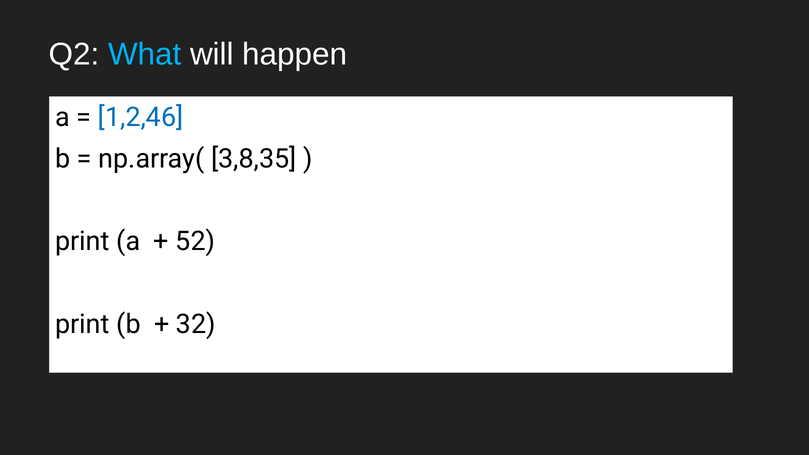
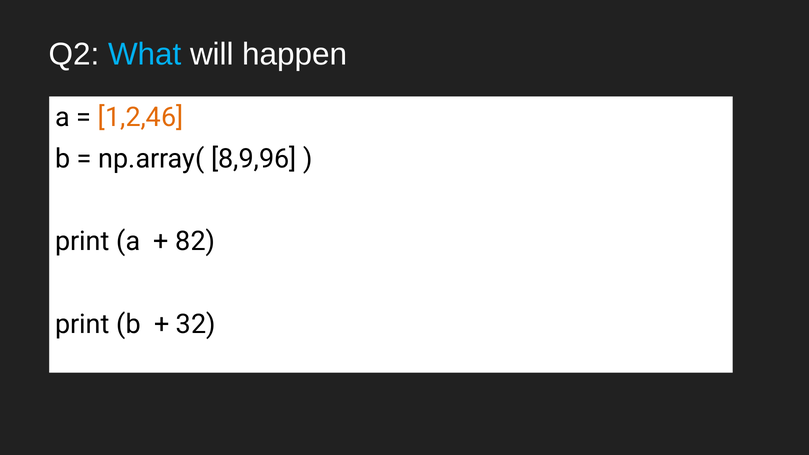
1,2,46 colour: blue -> orange
3,8,35: 3,8,35 -> 8,9,96
52: 52 -> 82
